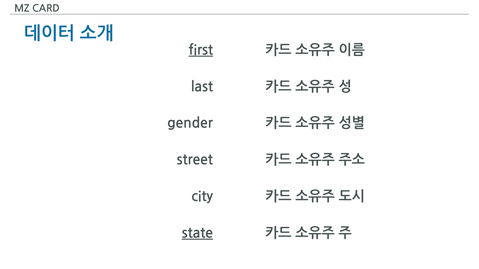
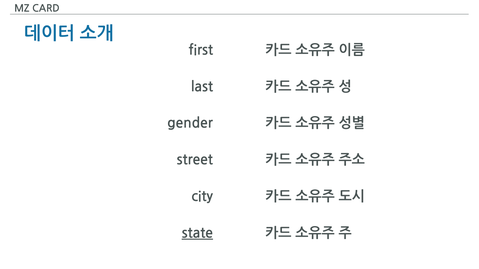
first underline: present -> none
